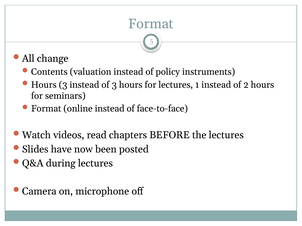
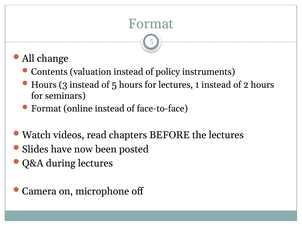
of 3: 3 -> 5
